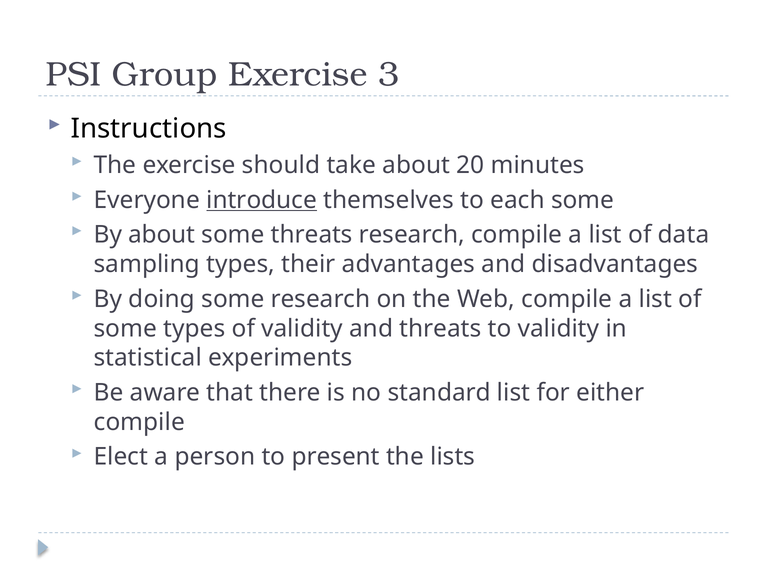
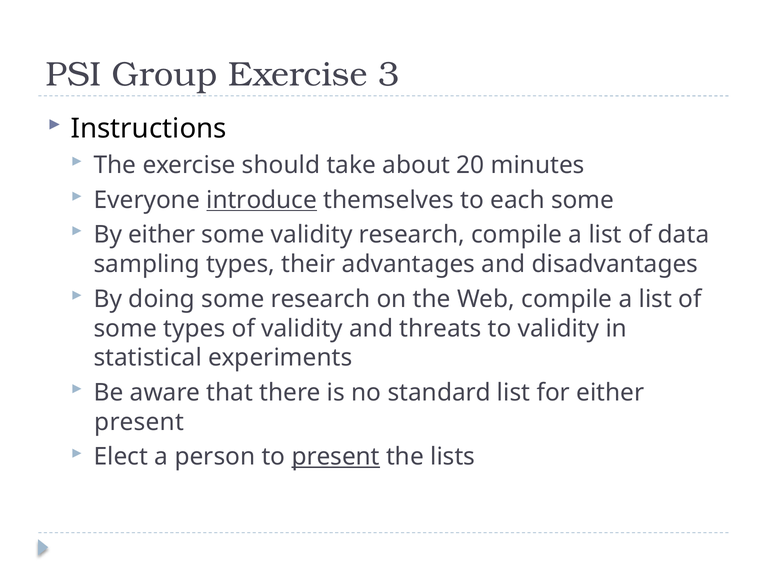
By about: about -> either
some threats: threats -> validity
compile at (139, 422): compile -> present
present at (336, 457) underline: none -> present
